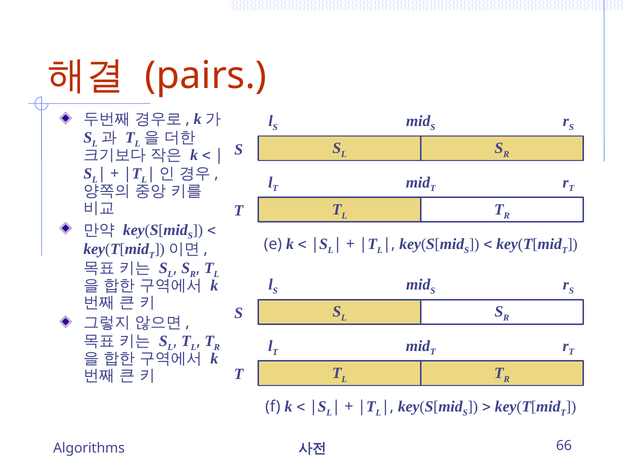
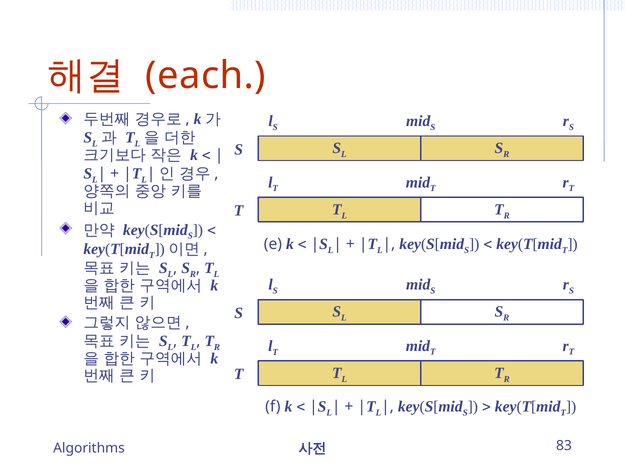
pairs: pairs -> each
66: 66 -> 83
